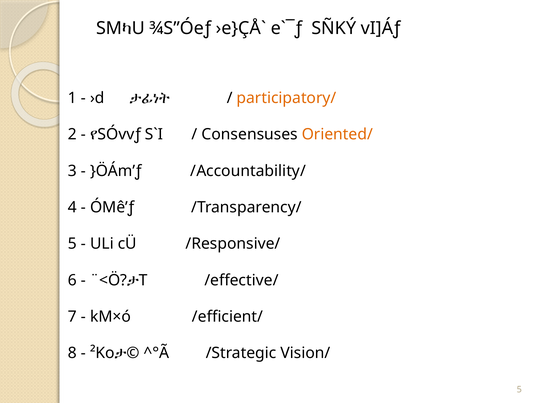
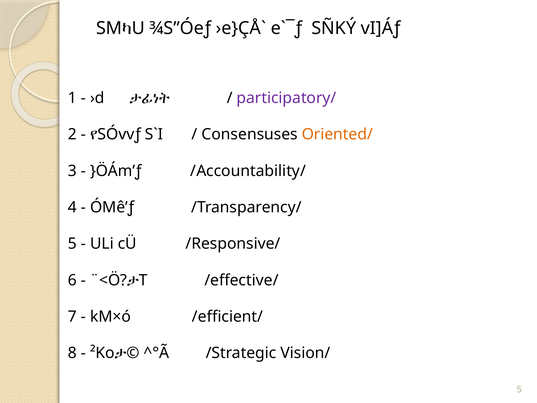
participatory/ colour: orange -> purple
